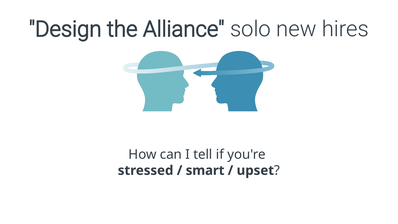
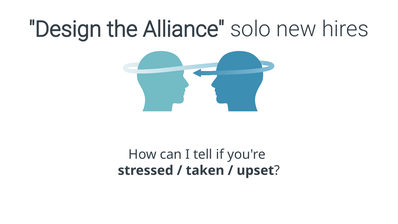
smart: smart -> taken
